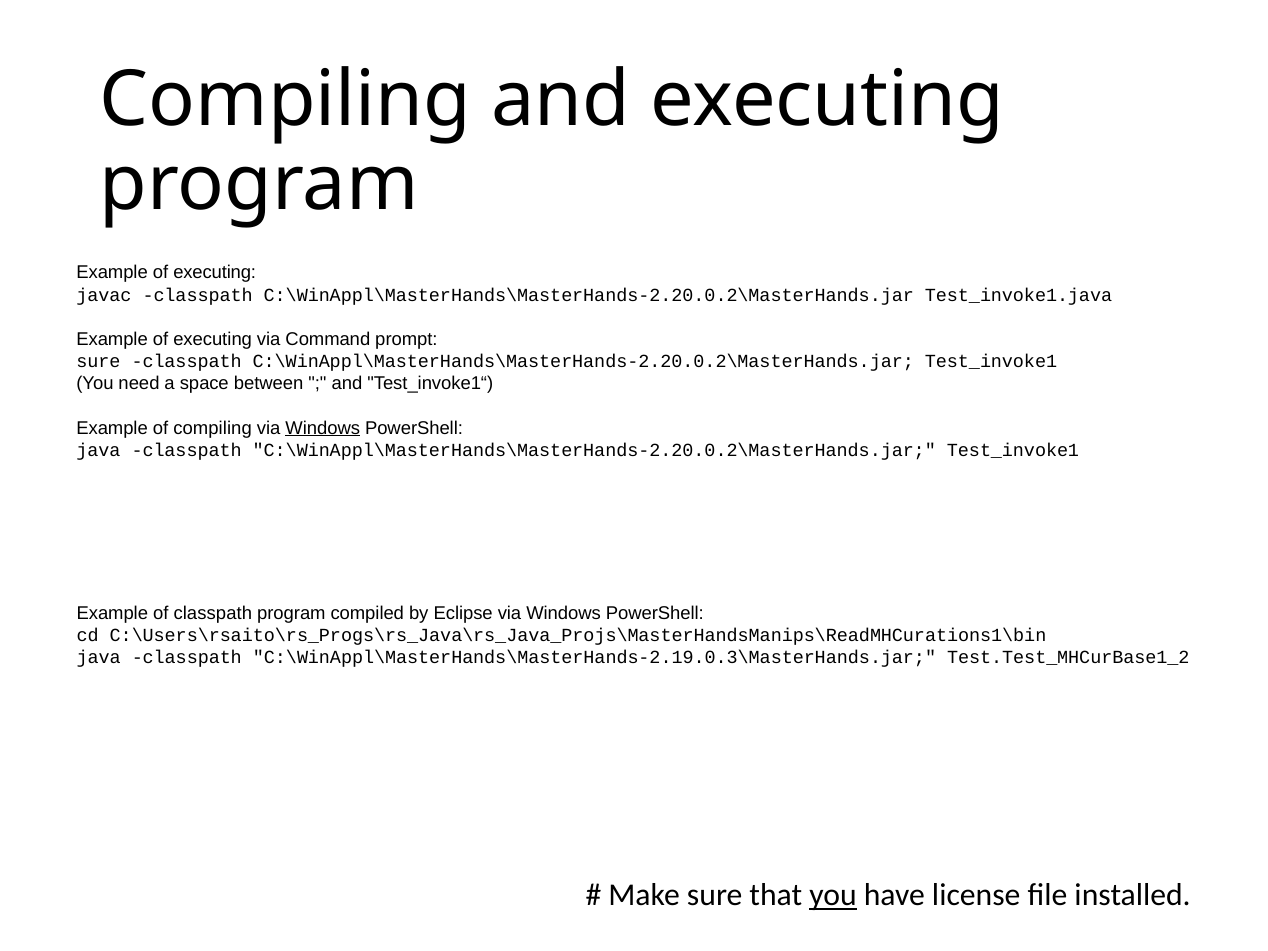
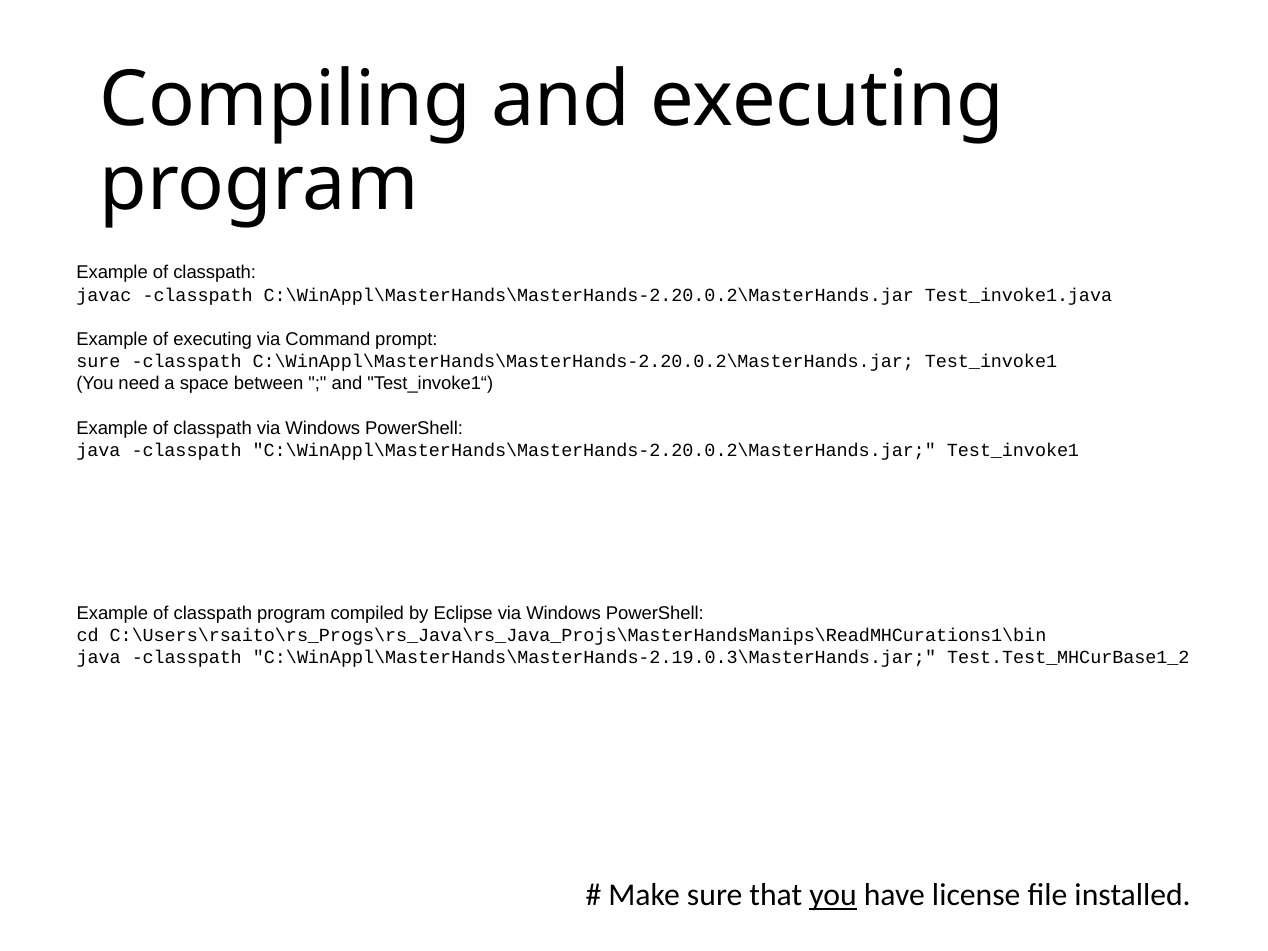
executing at (215, 273): executing -> classpath
compiling at (213, 428): compiling -> classpath
Windows at (323, 428) underline: present -> none
